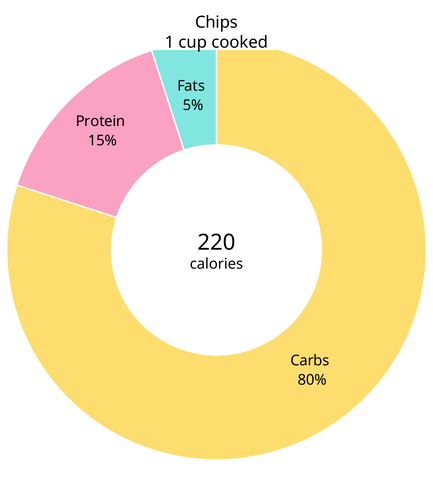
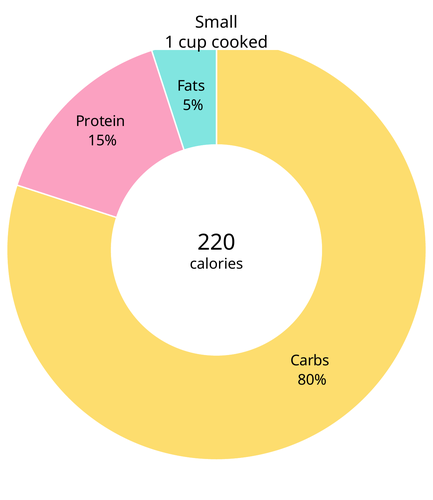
Chips: Chips -> Small
